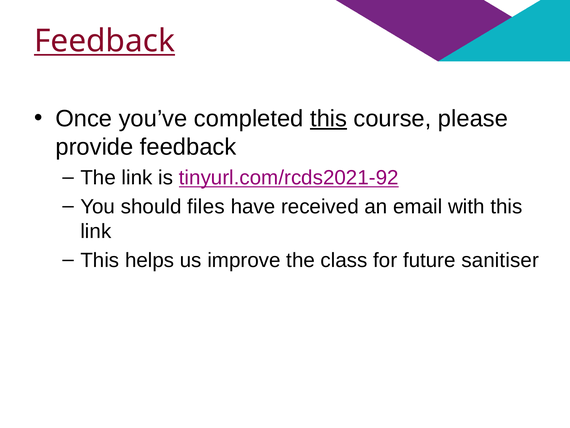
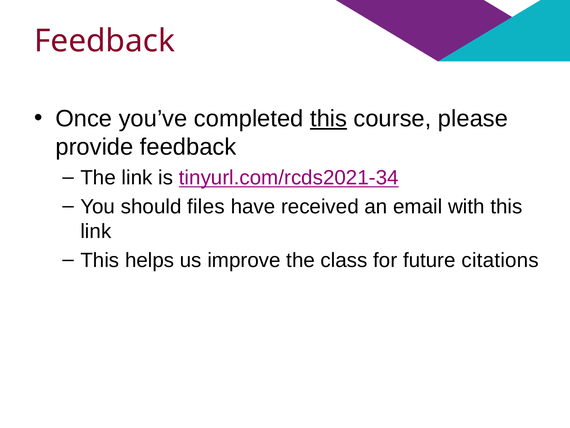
Feedback at (105, 41) underline: present -> none
tinyurl.com/rcds2021-92: tinyurl.com/rcds2021-92 -> tinyurl.com/rcds2021-34
sanitiser: sanitiser -> citations
